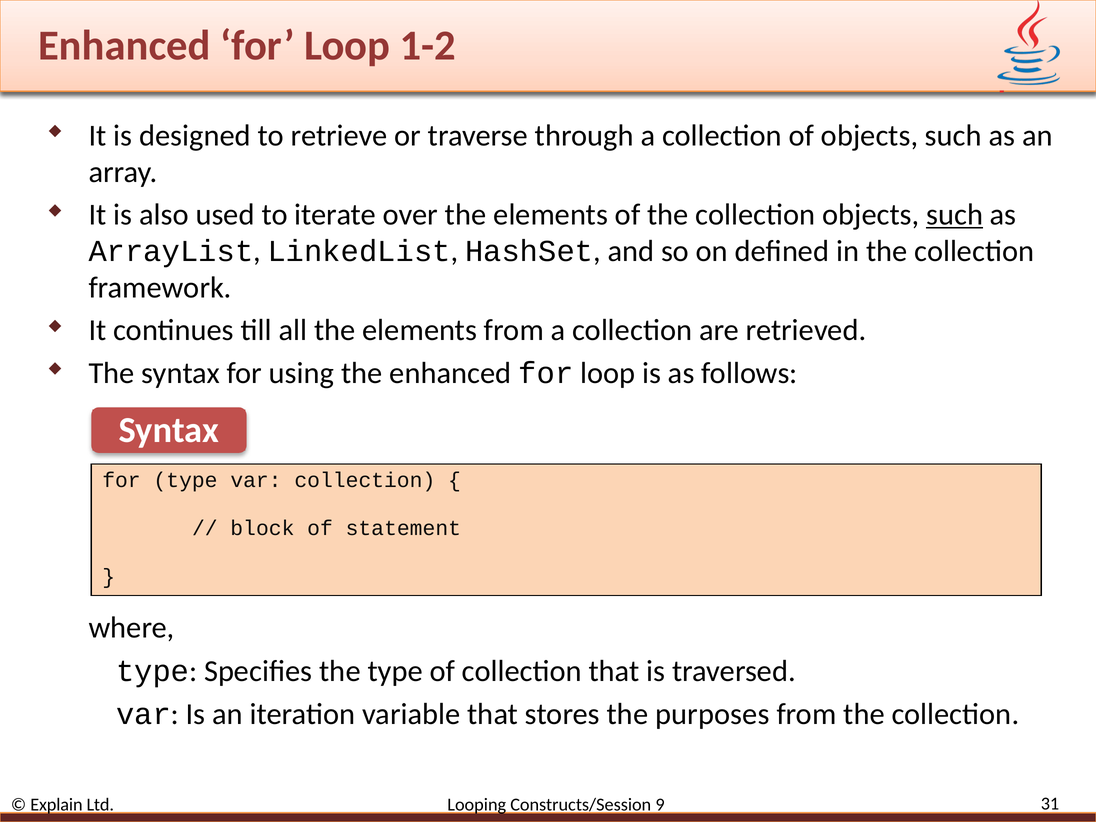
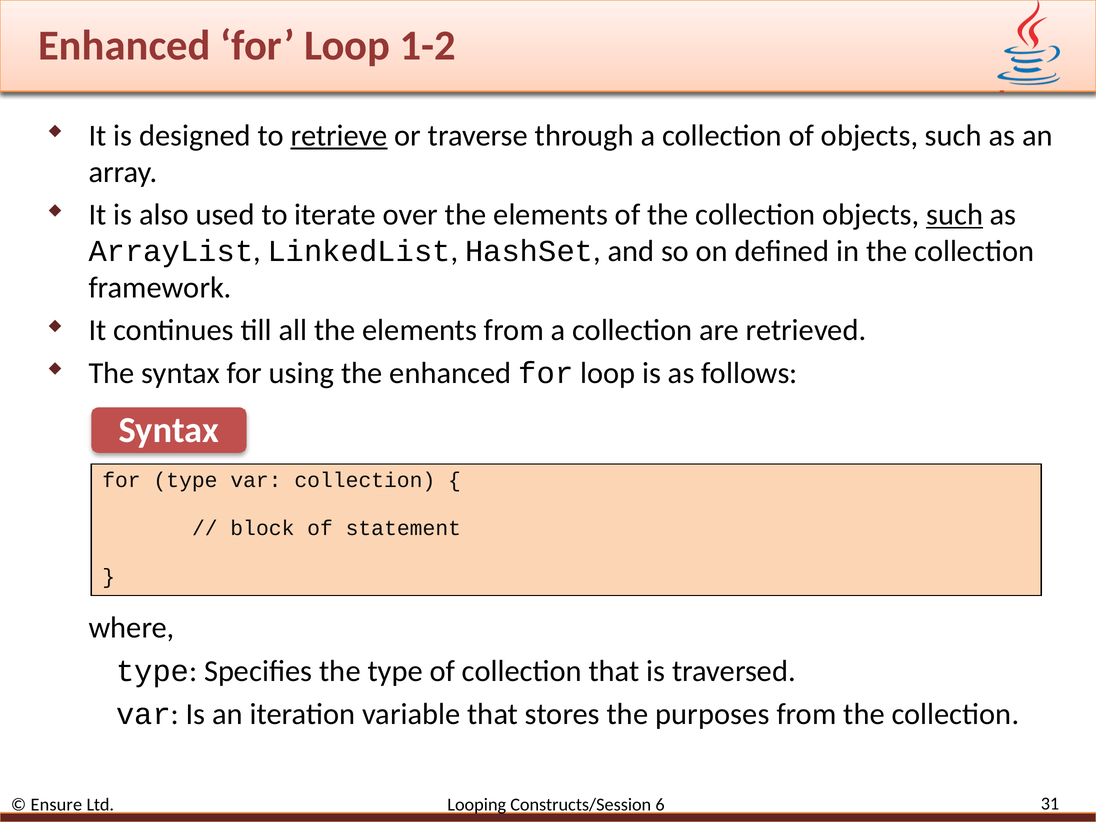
retrieve underline: none -> present
Explain: Explain -> Ensure
9: 9 -> 6
